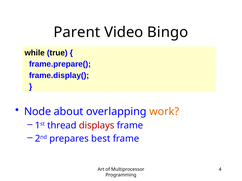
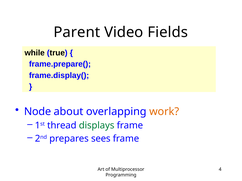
Bingo: Bingo -> Fields
displays colour: red -> green
best: best -> sees
